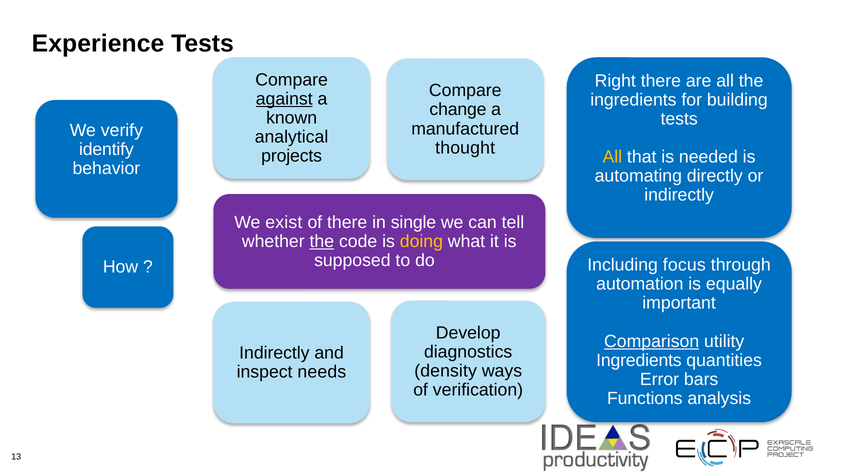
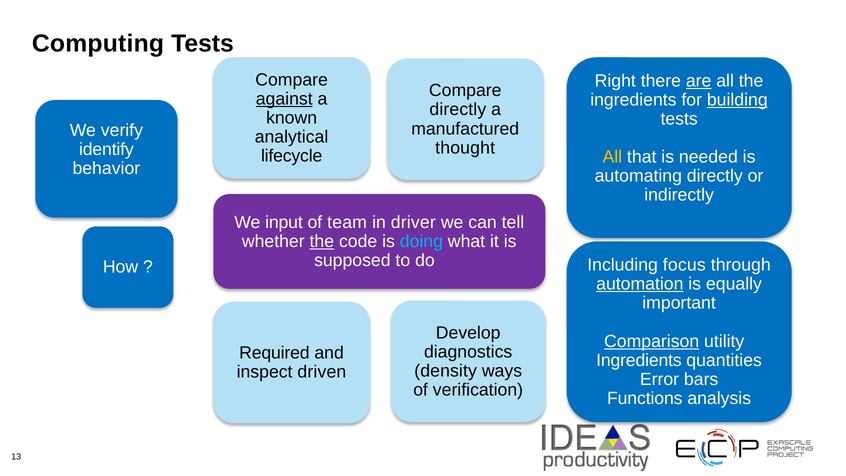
Experience: Experience -> Computing
are underline: none -> present
building underline: none -> present
change at (458, 110): change -> directly
projects: projects -> lifecycle
exist: exist -> input
of there: there -> team
single: single -> driver
doing colour: yellow -> light blue
automation underline: none -> present
Indirectly at (274, 353): Indirectly -> Required
needs: needs -> driven
